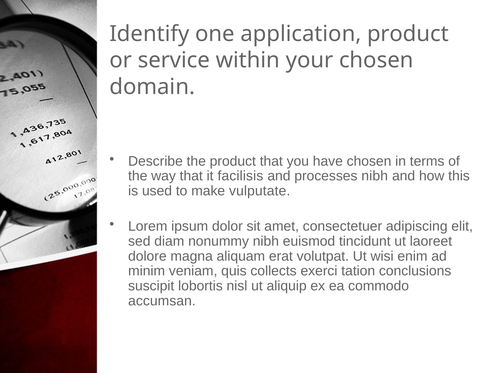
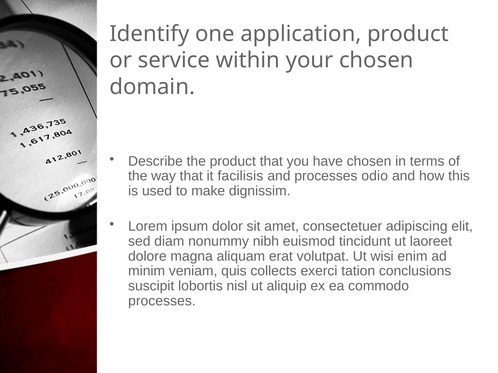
processes nibh: nibh -> odio
vulputate: vulputate -> dignissim
accumsan at (162, 301): accumsan -> processes
